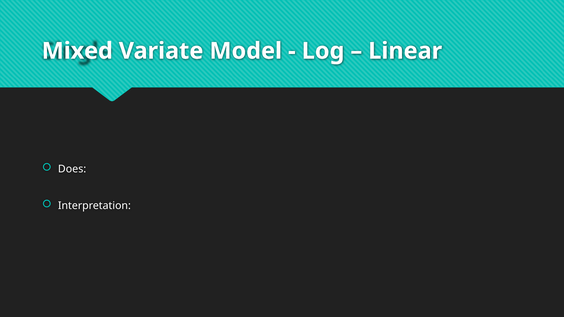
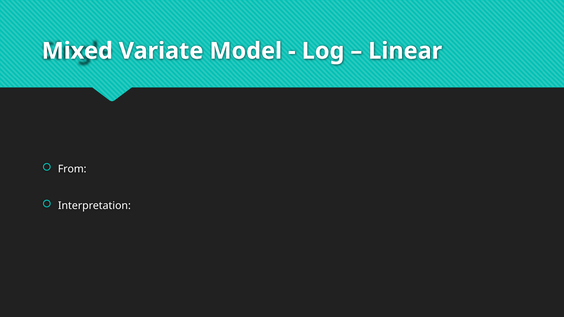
Does: Does -> From
